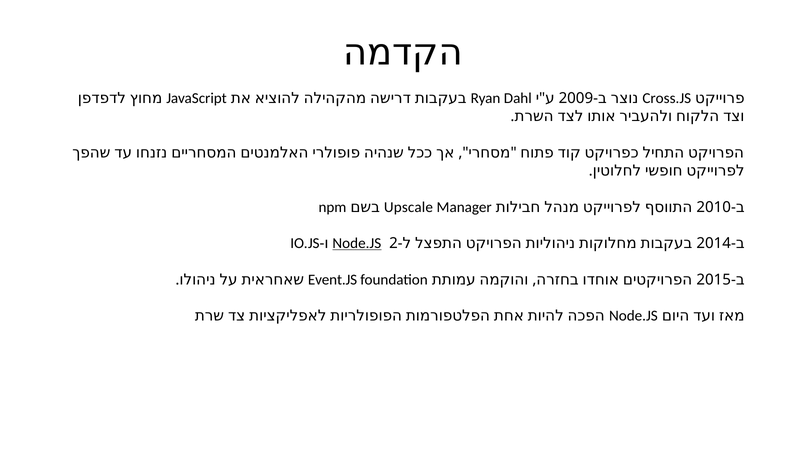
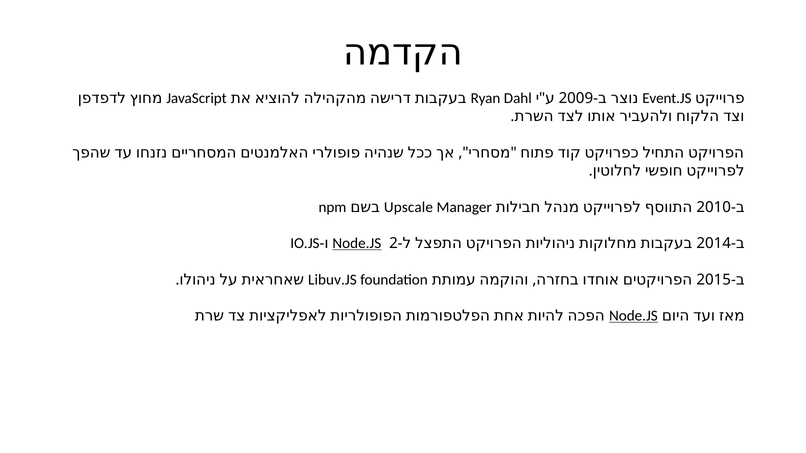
Cross.JS: Cross.JS -> Event.JS
Event.JS: Event.JS -> Libuv.JS
Node.JS at (633, 316) underline: none -> present
